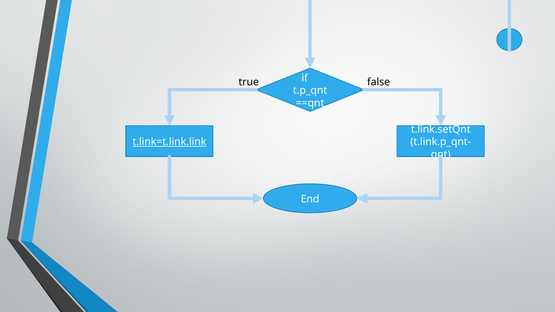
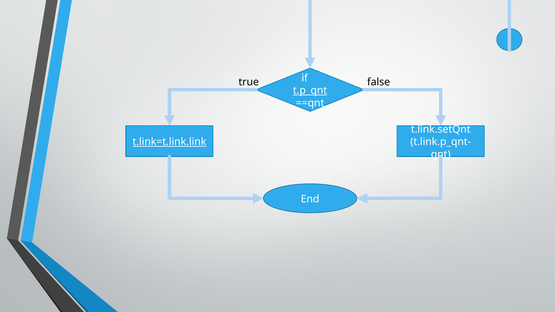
t.p_qnt underline: none -> present
